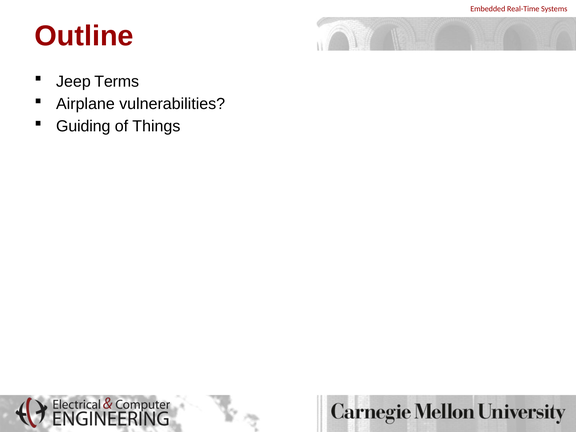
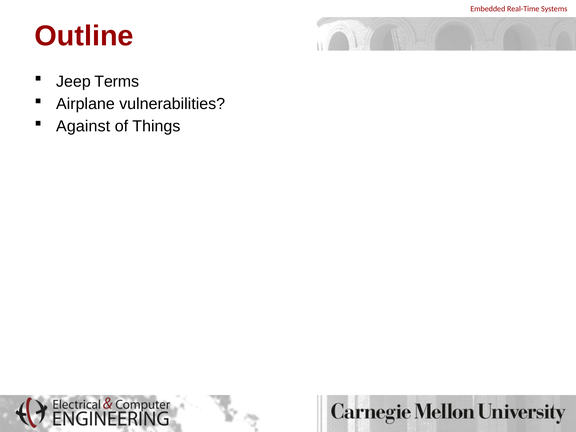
Guiding: Guiding -> Against
